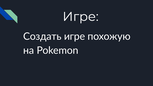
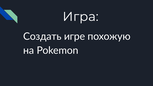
Игре at (81, 17): Игре -> Игра
